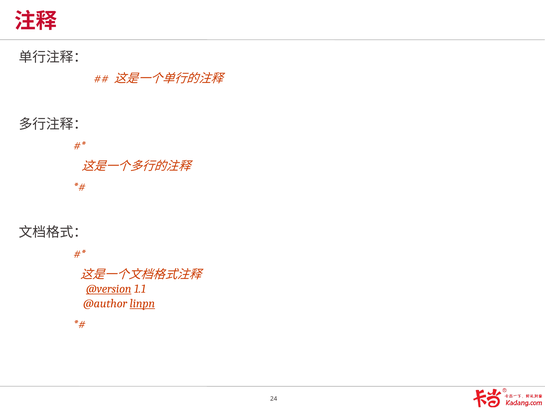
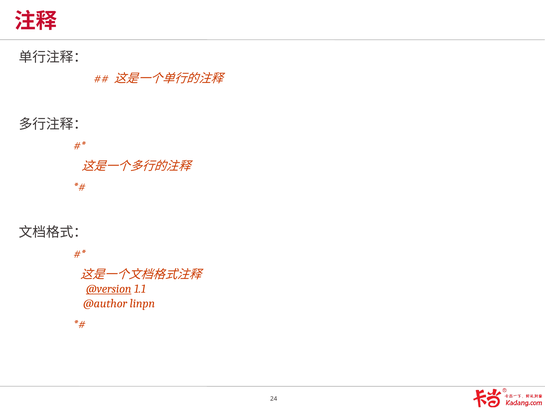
linpn underline: present -> none
